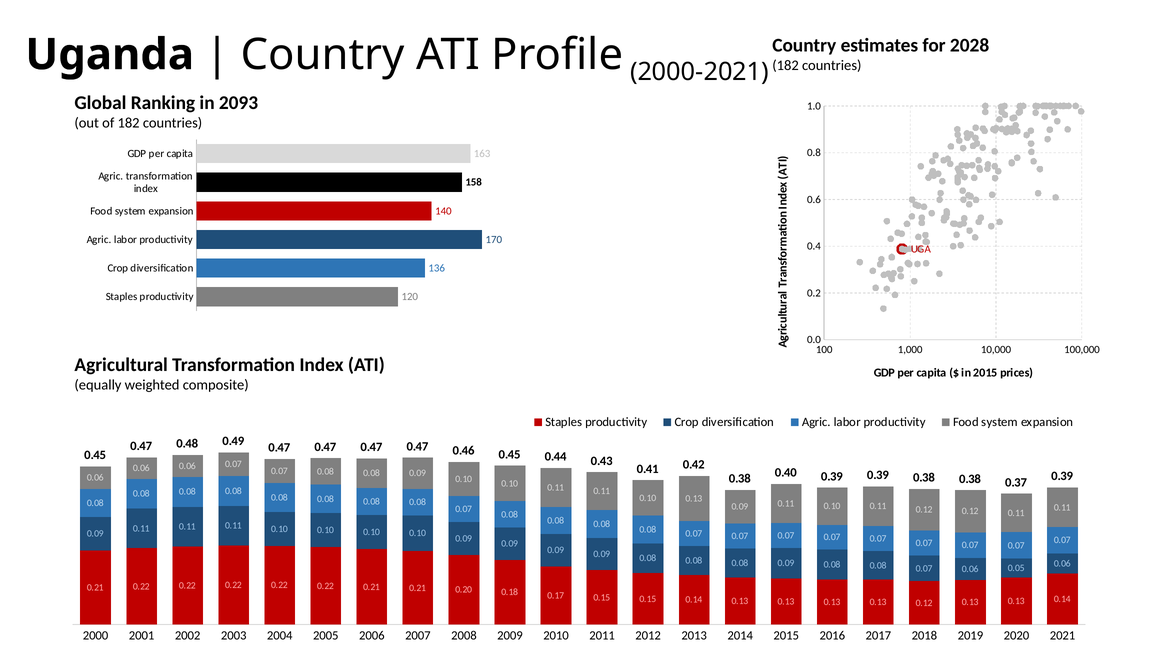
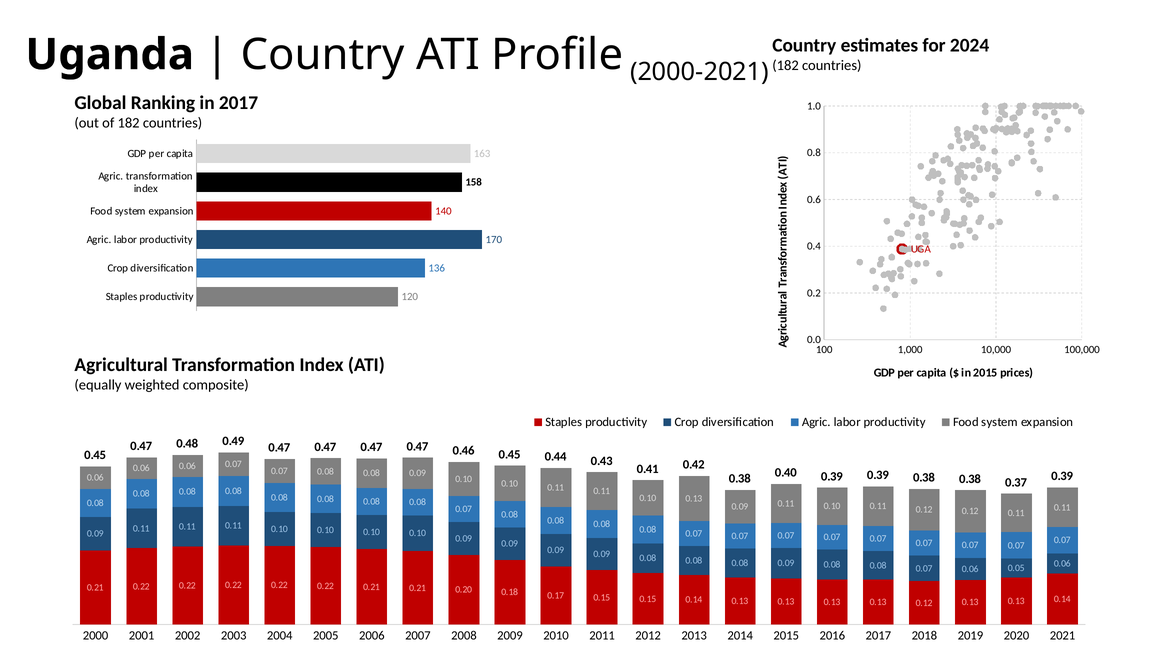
2028: 2028 -> 2024
in 2093: 2093 -> 2017
